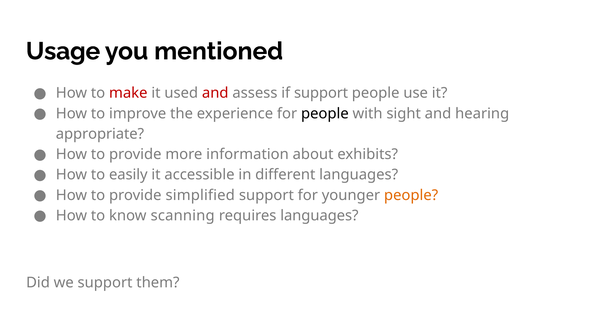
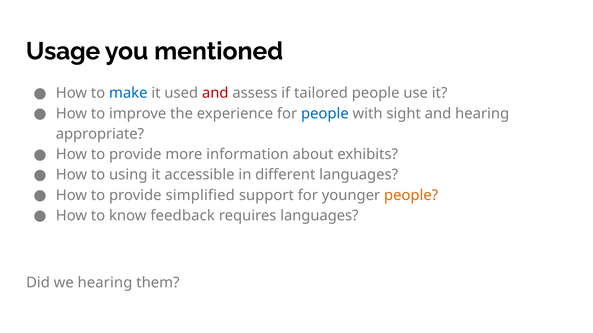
make colour: red -> blue
if support: support -> tailored
people at (325, 114) colour: black -> blue
easily: easily -> using
scanning: scanning -> feedback
we support: support -> hearing
